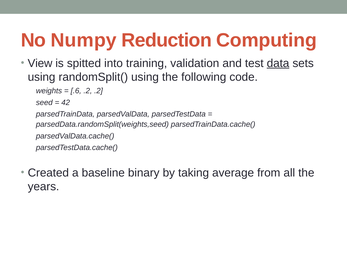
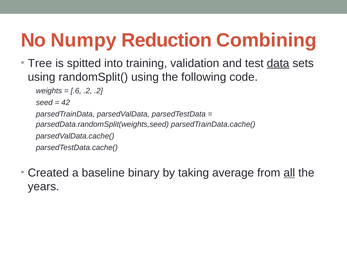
Computing: Computing -> Combining
View: View -> Tree
all underline: none -> present
